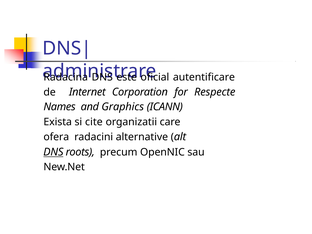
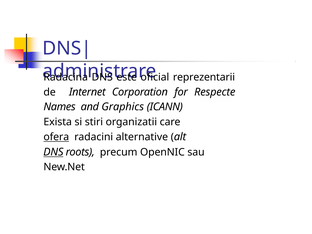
autentificare: autentificare -> reprezentarii
cite: cite -> stiri
ofera underline: none -> present
